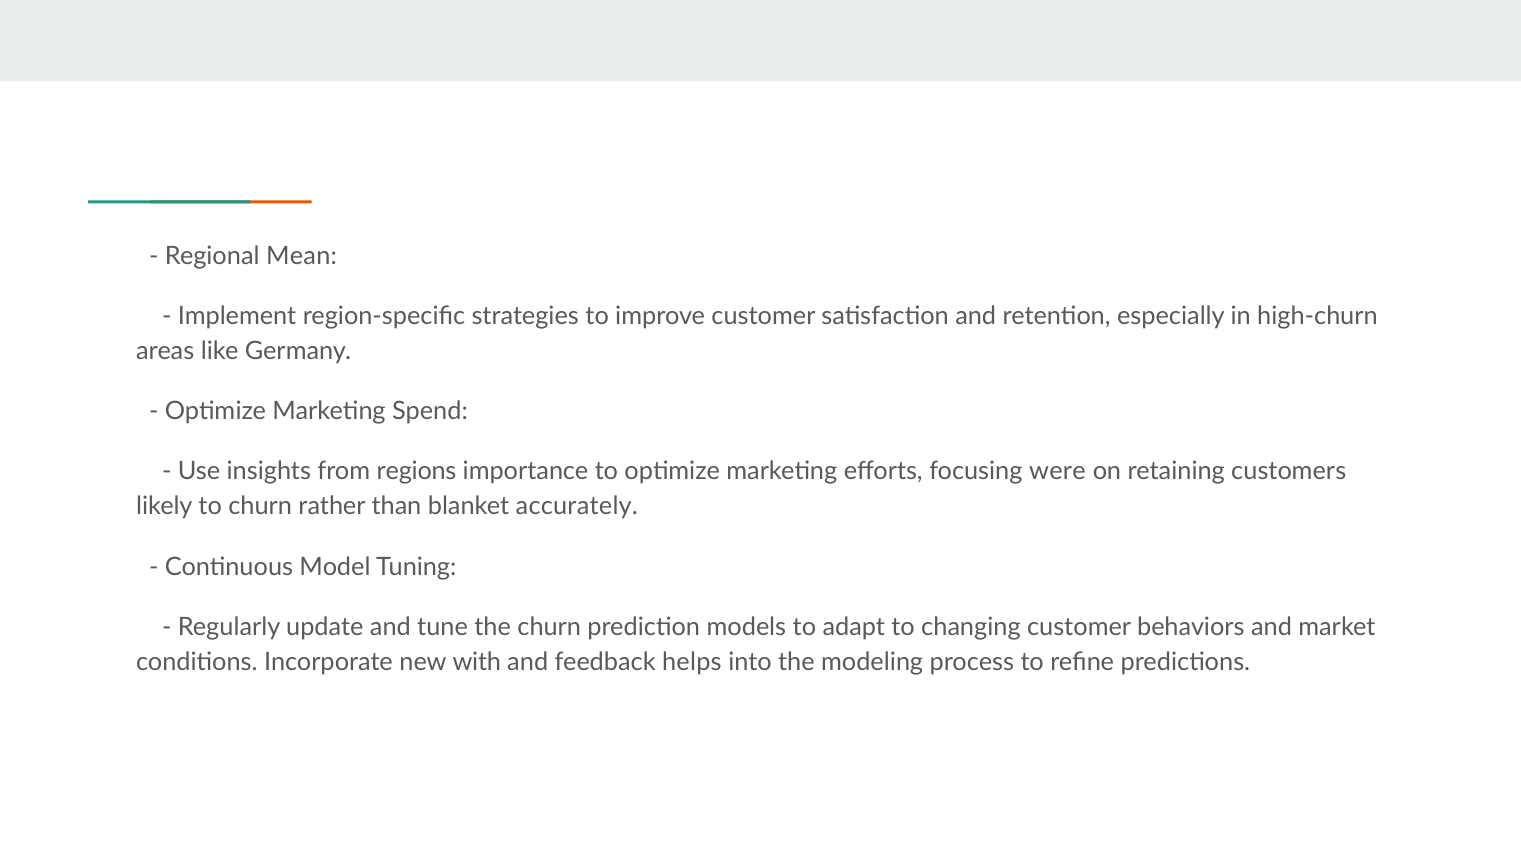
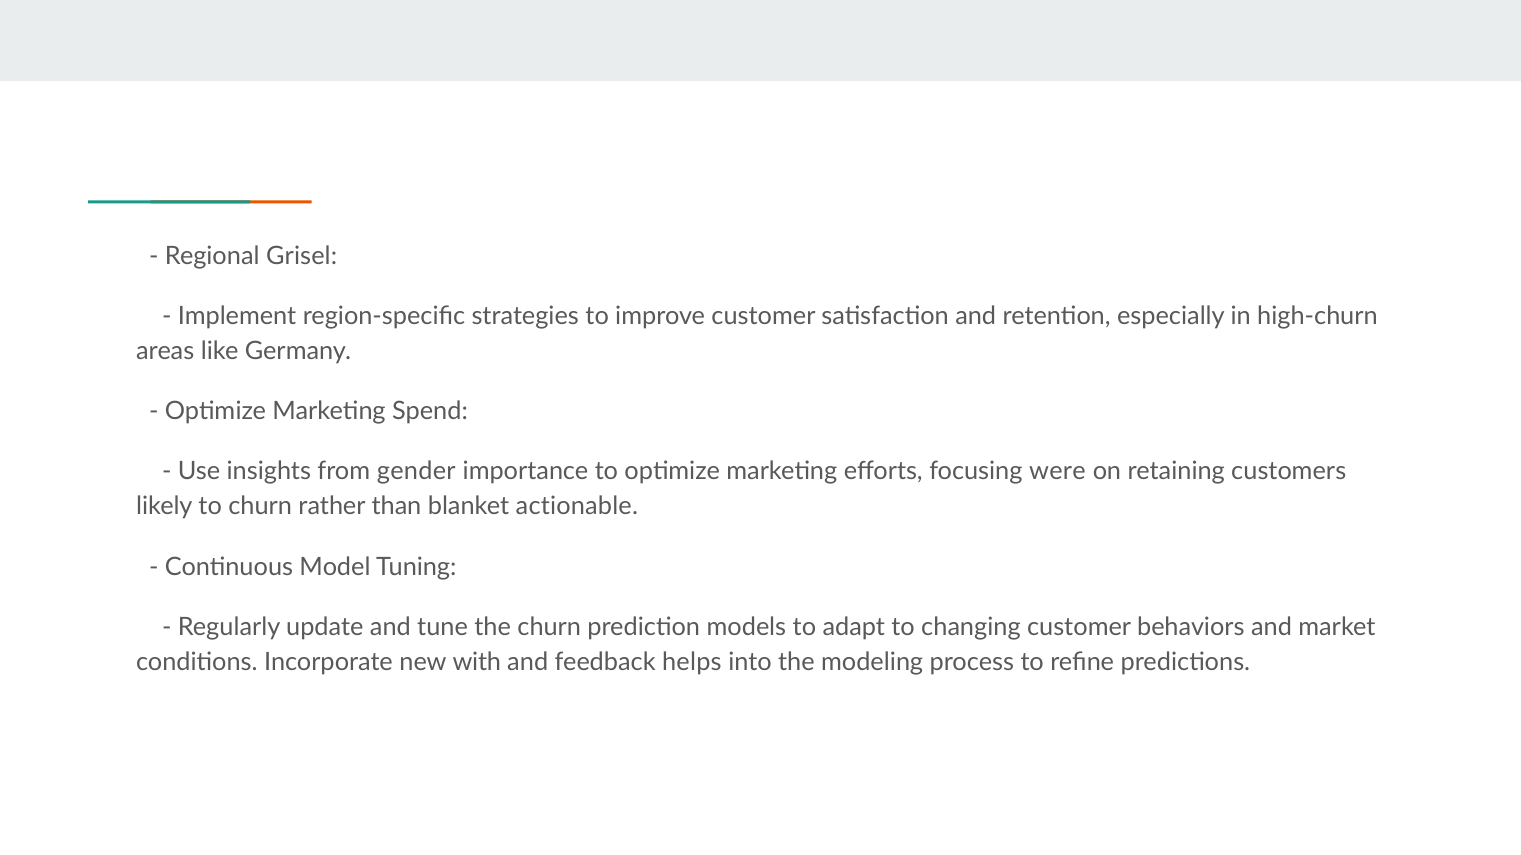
Mean: Mean -> Grisel
regions: regions -> gender
accurately: accurately -> actionable
